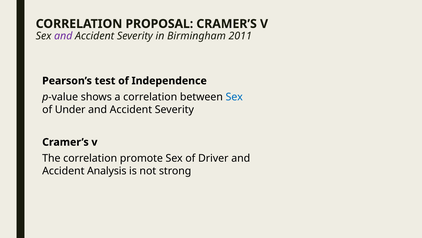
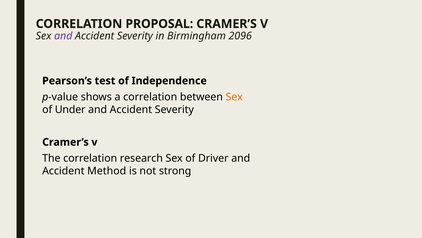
2011: 2011 -> 2096
Sex at (234, 97) colour: blue -> orange
promote: promote -> research
Analysis: Analysis -> Method
